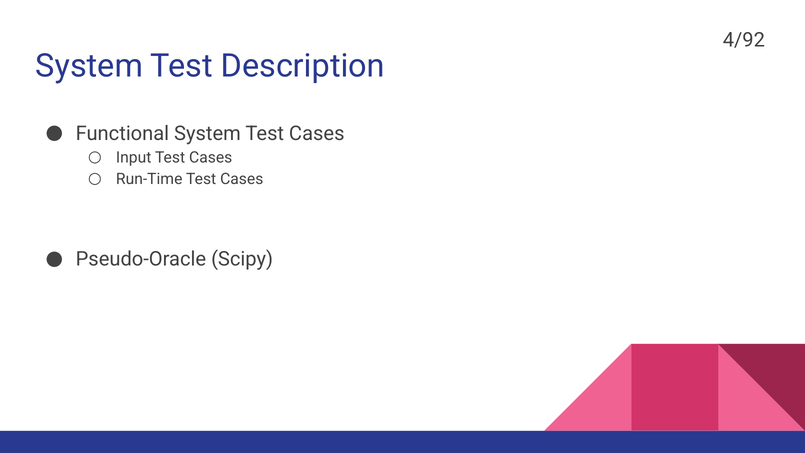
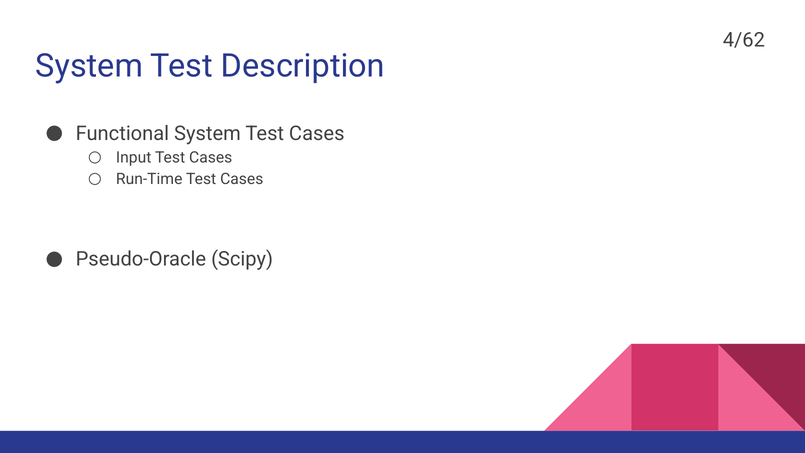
4/92: 4/92 -> 4/62
